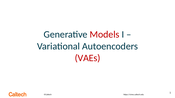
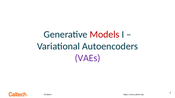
VAEs colour: red -> purple
